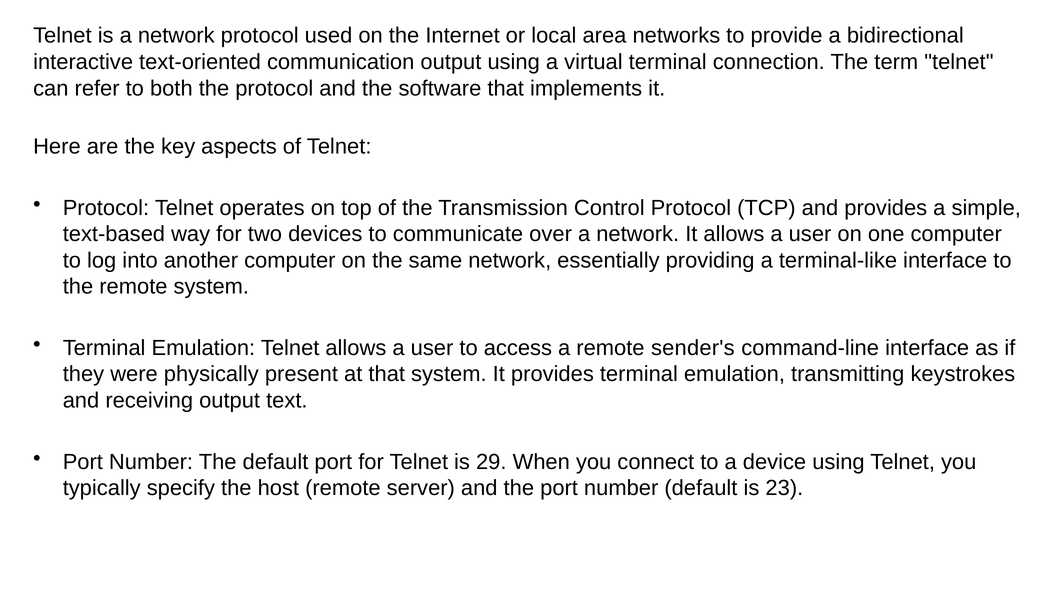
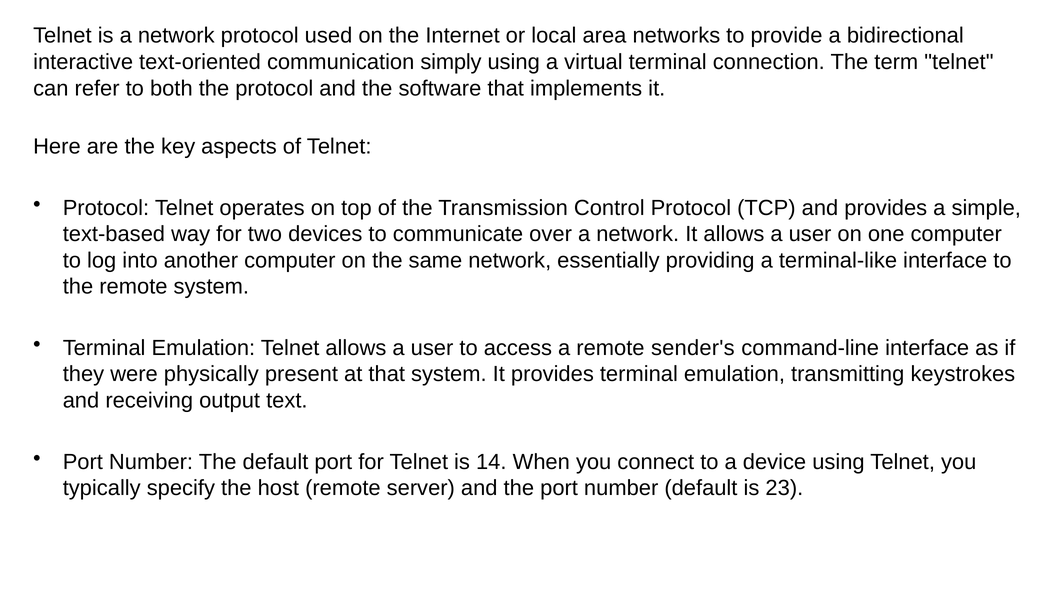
communication output: output -> simply
29: 29 -> 14
